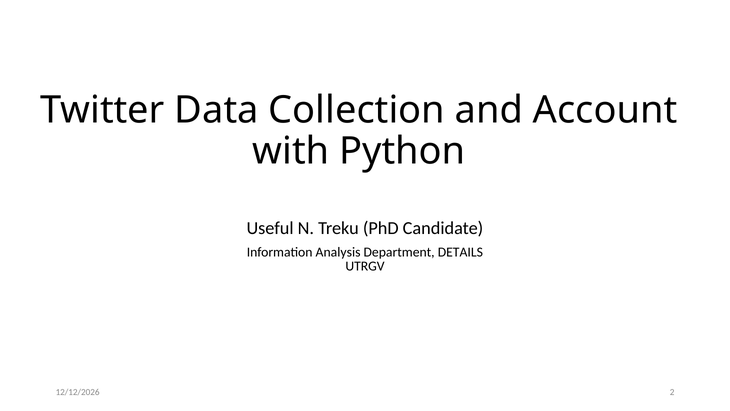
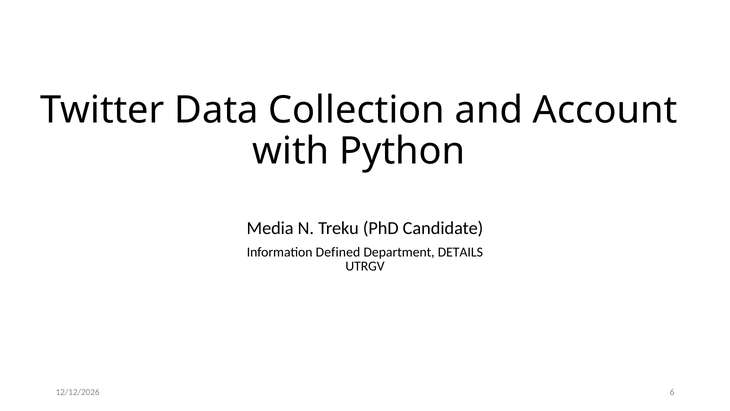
Useful: Useful -> Media
Analysis: Analysis -> Defined
2: 2 -> 6
